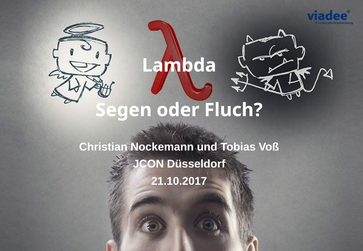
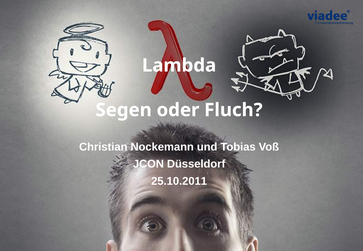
21.10.2017: 21.10.2017 -> 25.10.2011
